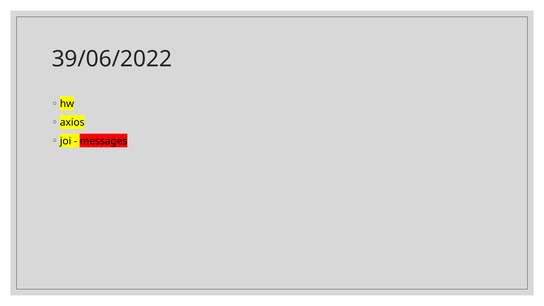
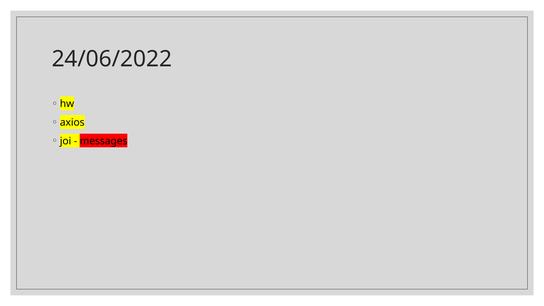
39/06/2022: 39/06/2022 -> 24/06/2022
